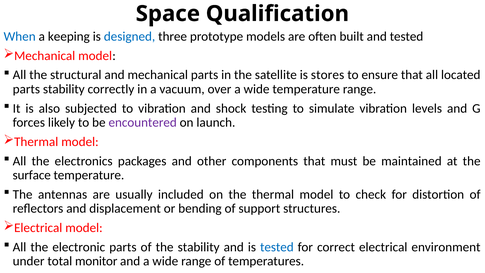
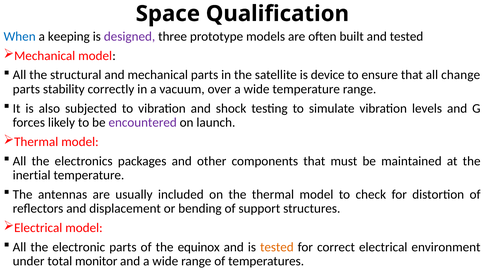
designed colour: blue -> purple
stores: stores -> device
located: located -> change
surface: surface -> inertial
the stability: stability -> equinox
tested at (277, 247) colour: blue -> orange
